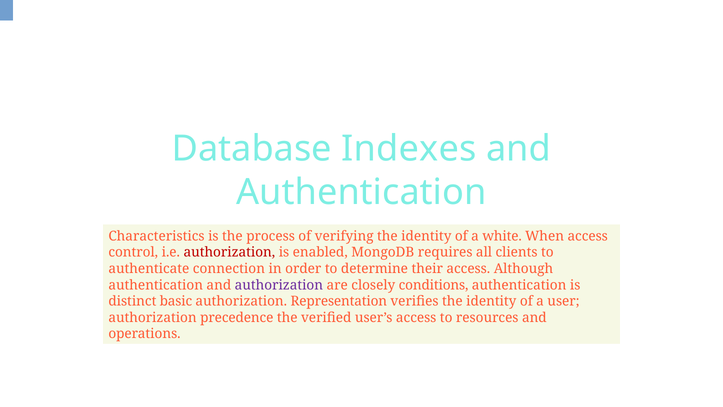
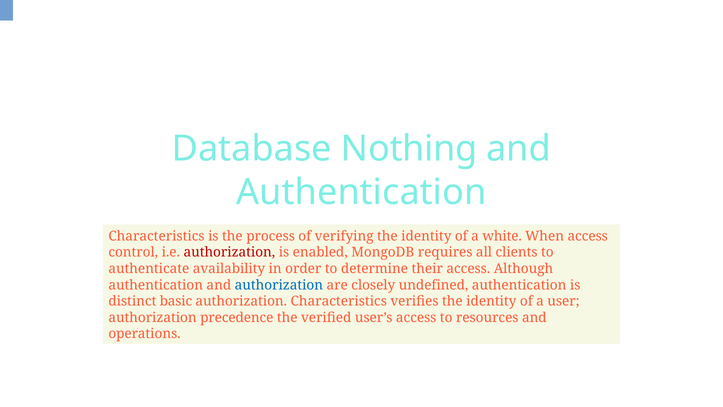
Indexes: Indexes -> Nothing
connection: connection -> availability
authorization at (279, 285) colour: purple -> blue
conditions: conditions -> undefined
authorization Representation: Representation -> Characteristics
